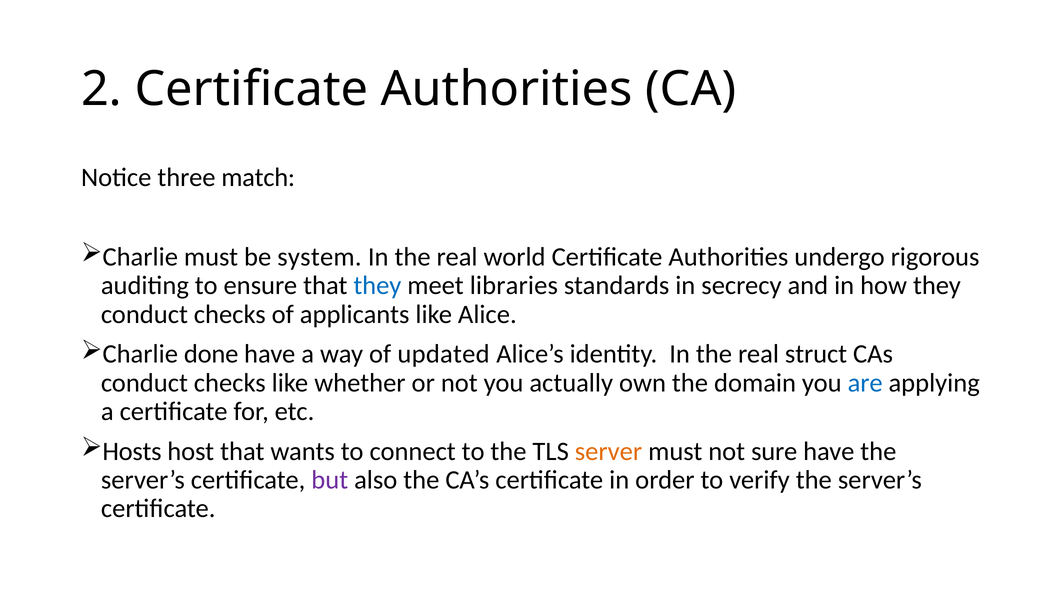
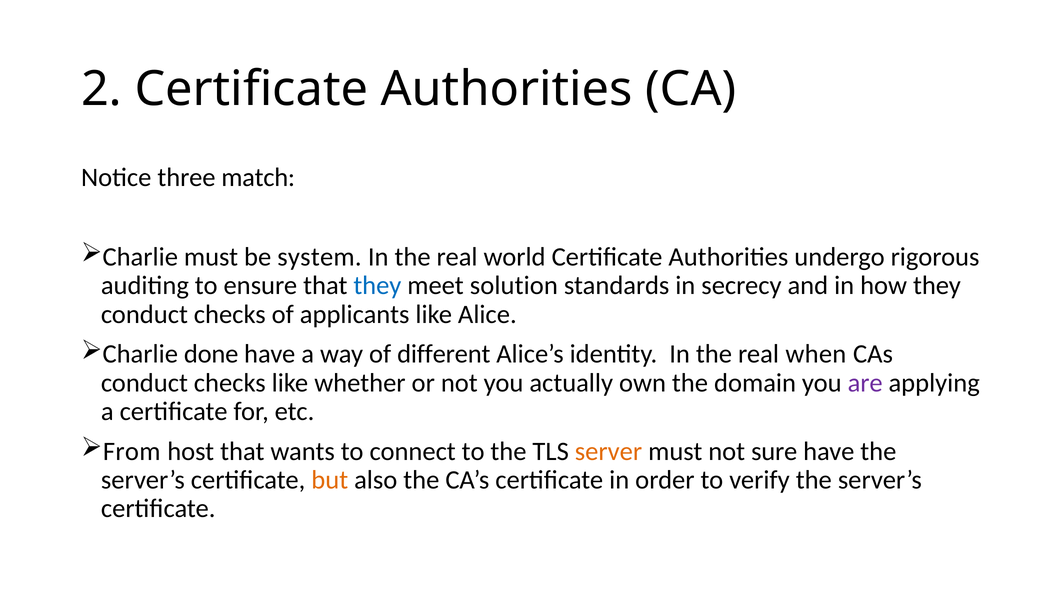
libraries: libraries -> solution
updated: updated -> different
struct: struct -> when
are colour: blue -> purple
Hosts: Hosts -> From
but colour: purple -> orange
